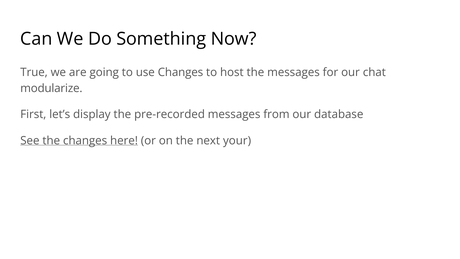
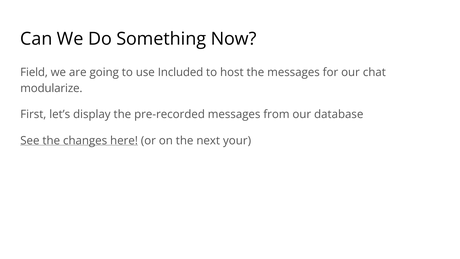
True: True -> Field
use Changes: Changes -> Included
